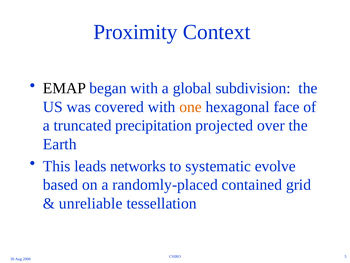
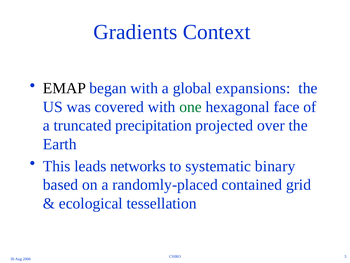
Proximity: Proximity -> Gradients
subdivision: subdivision -> expansions
one colour: orange -> green
evolve: evolve -> binary
unreliable: unreliable -> ecological
